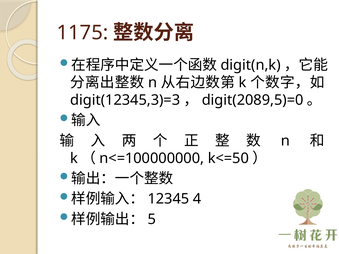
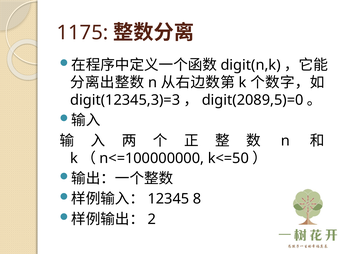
4: 4 -> 8
5: 5 -> 2
